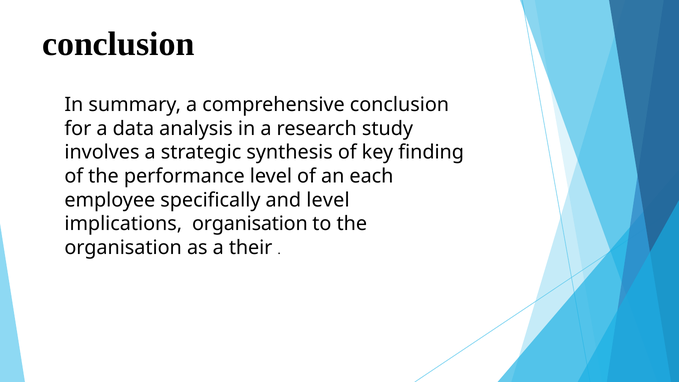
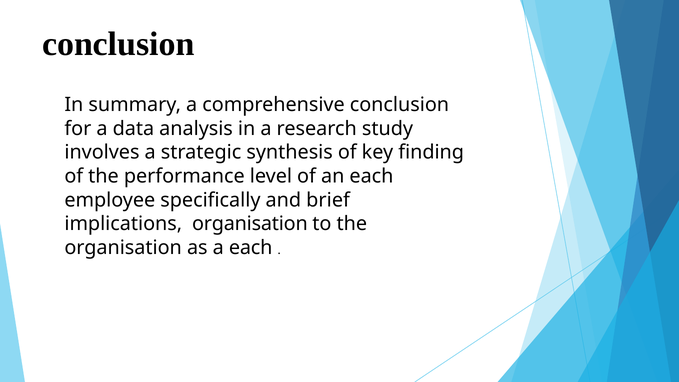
and level: level -> brief
a their: their -> each
